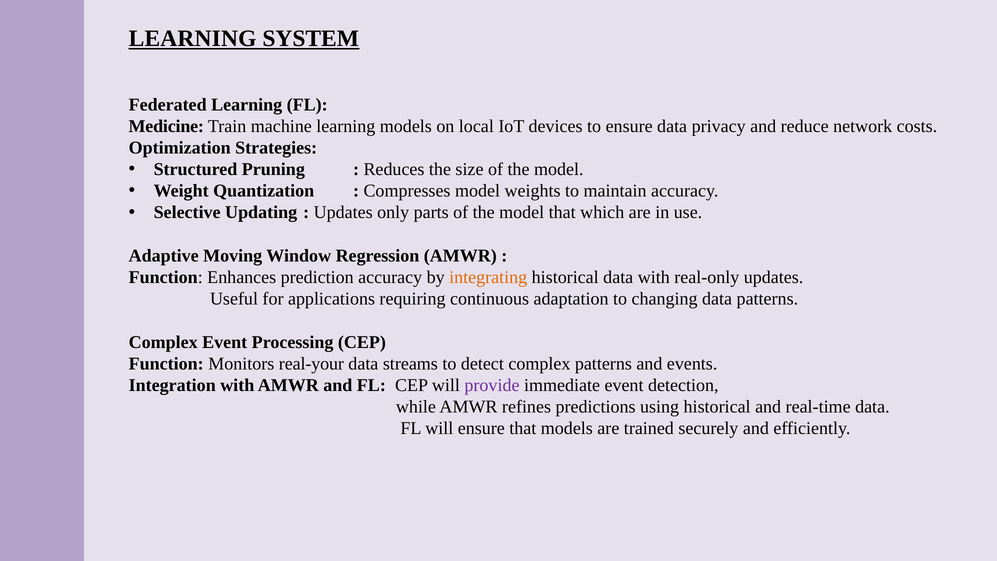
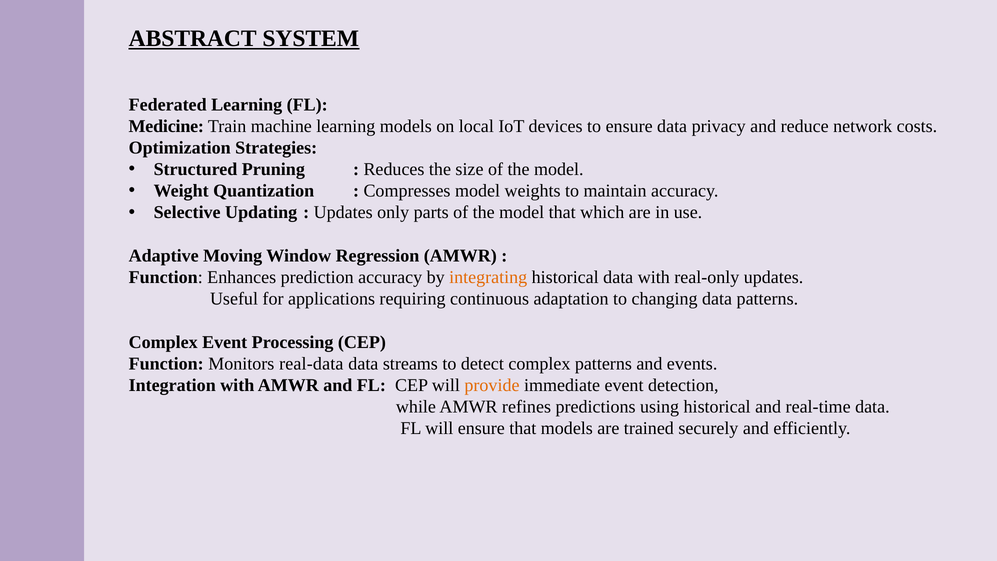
LEARNING at (193, 38): LEARNING -> ABSTRACT
real-your: real-your -> real-data
provide colour: purple -> orange
